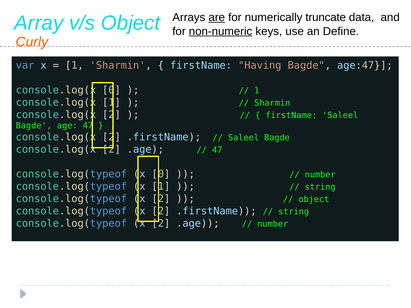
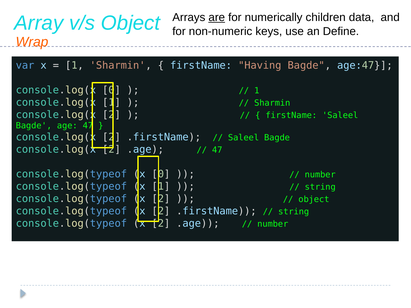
truncate: truncate -> children
non-numeric underline: present -> none
Curly: Curly -> Wrap
